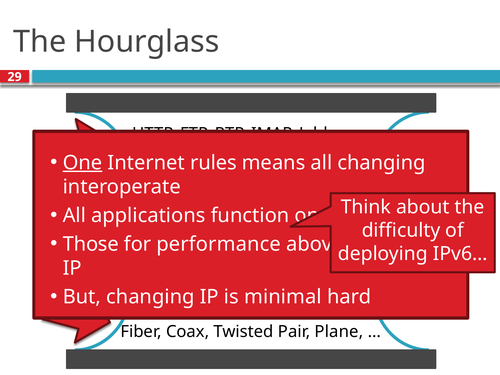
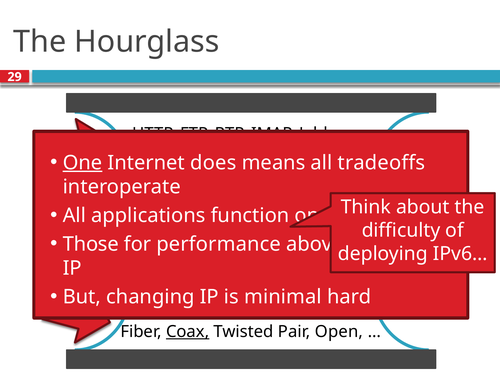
rules: rules -> does
all changing: changing -> tradeoffs
Coax underline: none -> present
Plane: Plane -> Open
